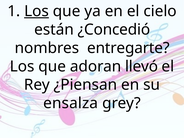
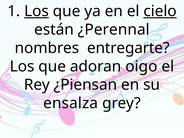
cielo underline: none -> present
¿Concedió: ¿Concedió -> ¿Perennal
llevó: llevó -> oigo
